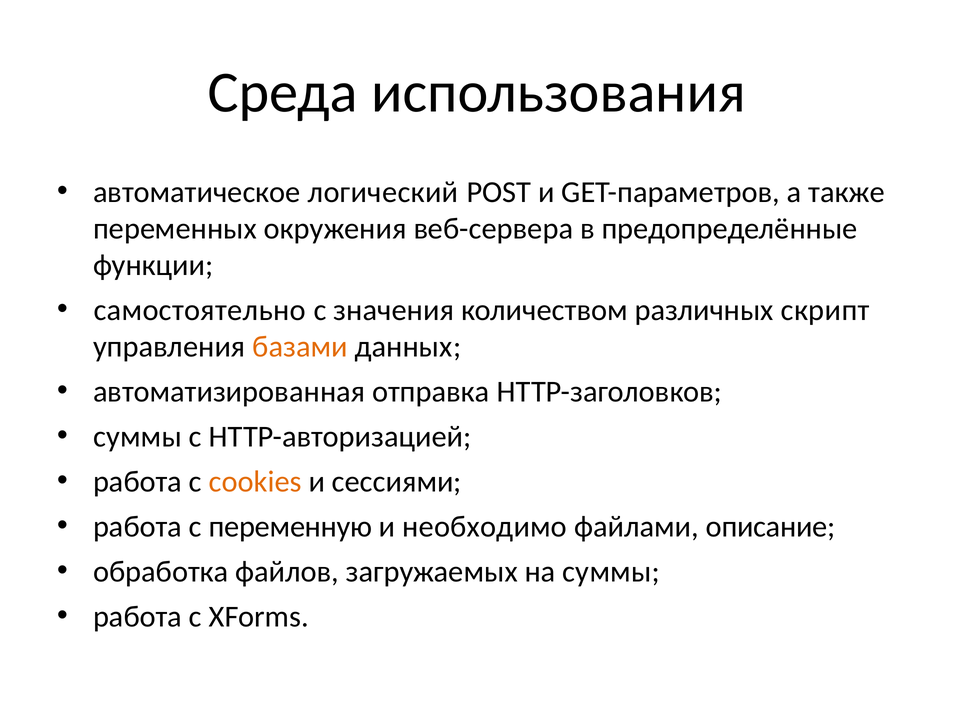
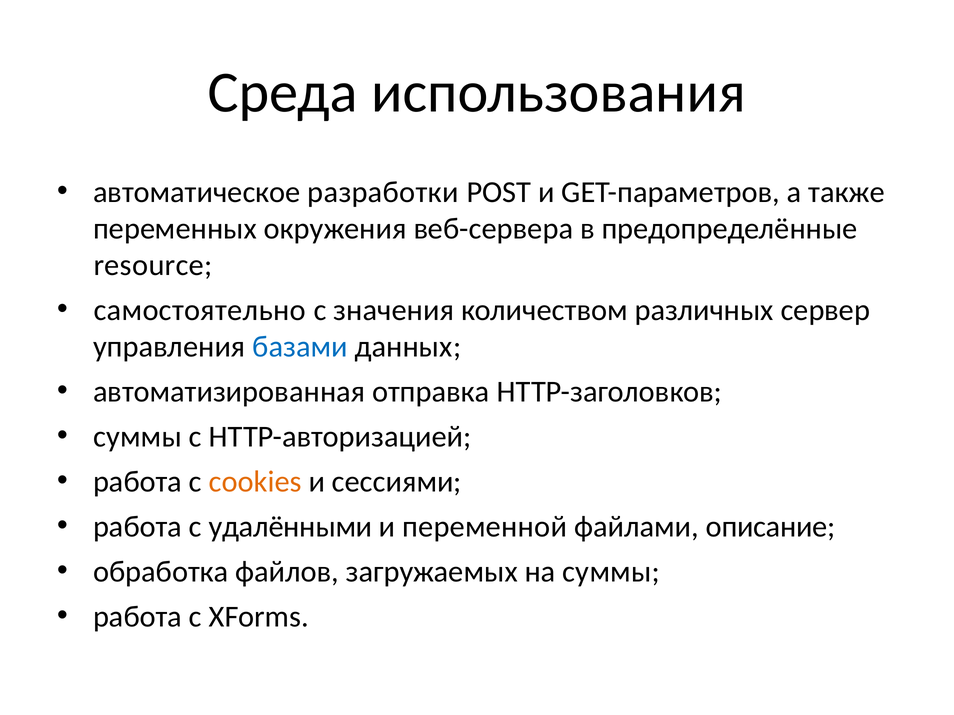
логический: логический -> разработки
функции: функции -> resource
скрипт: скрипт -> сервер
базами colour: orange -> blue
переменную: переменную -> удалёнными
необходимо: необходимо -> переменной
